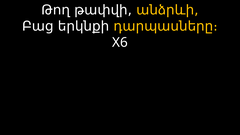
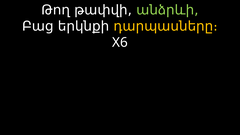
անձրևի colour: yellow -> light green
